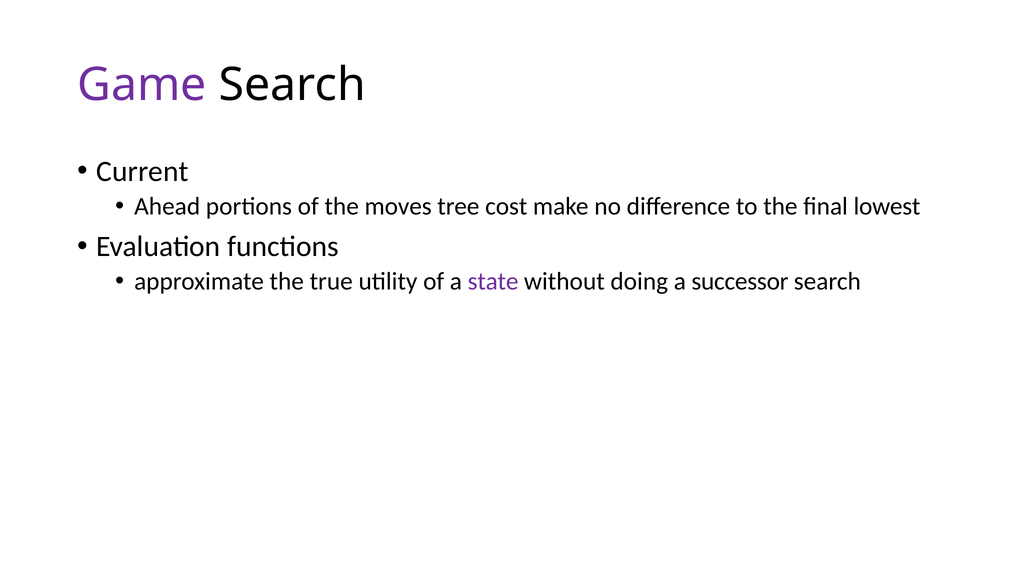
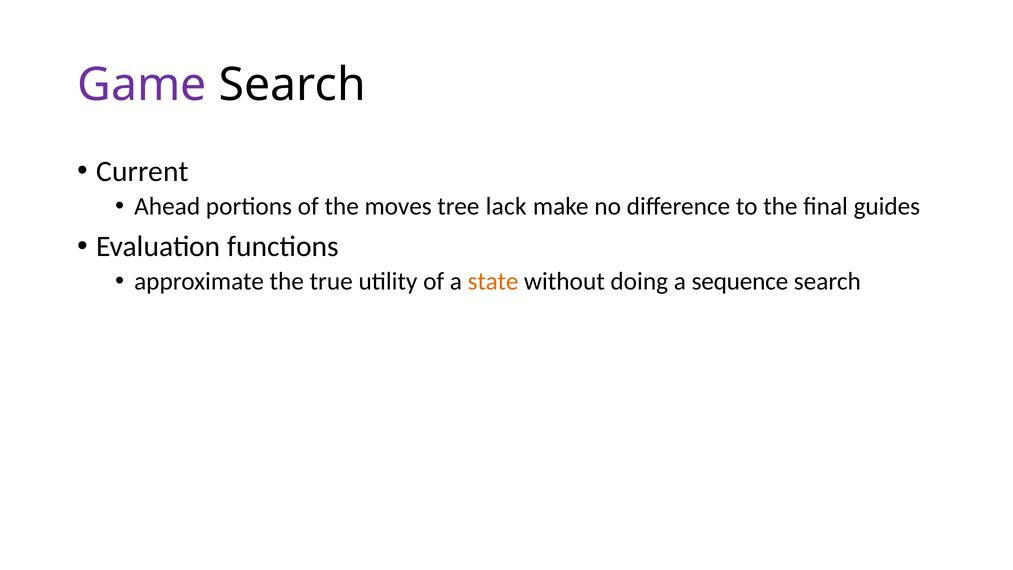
cost: cost -> lack
lowest: lowest -> guides
state colour: purple -> orange
successor: successor -> sequence
